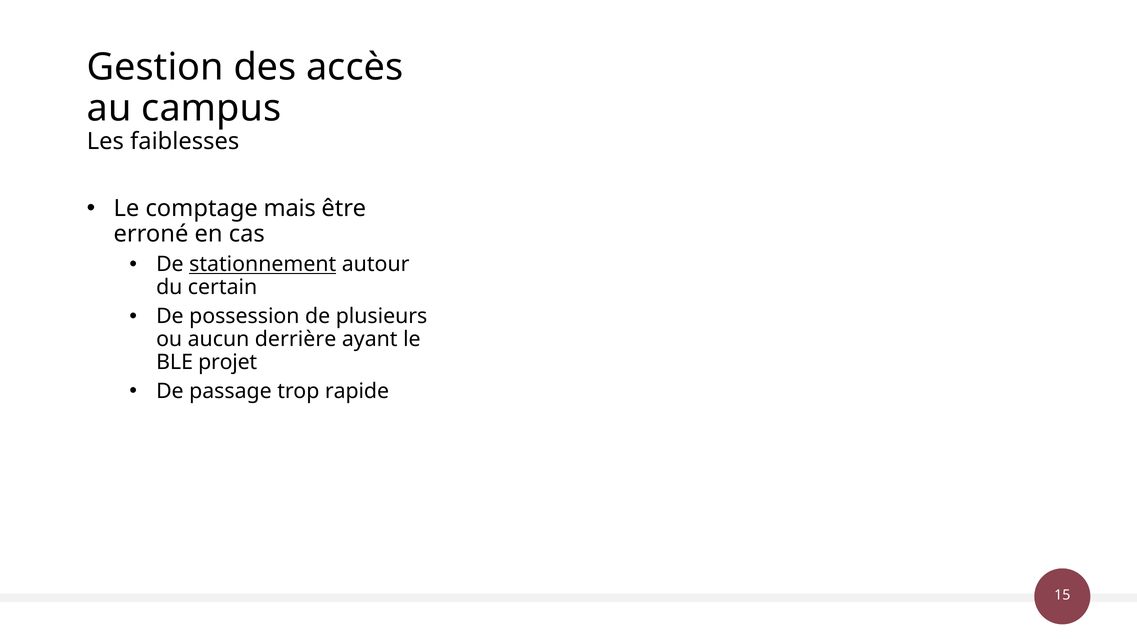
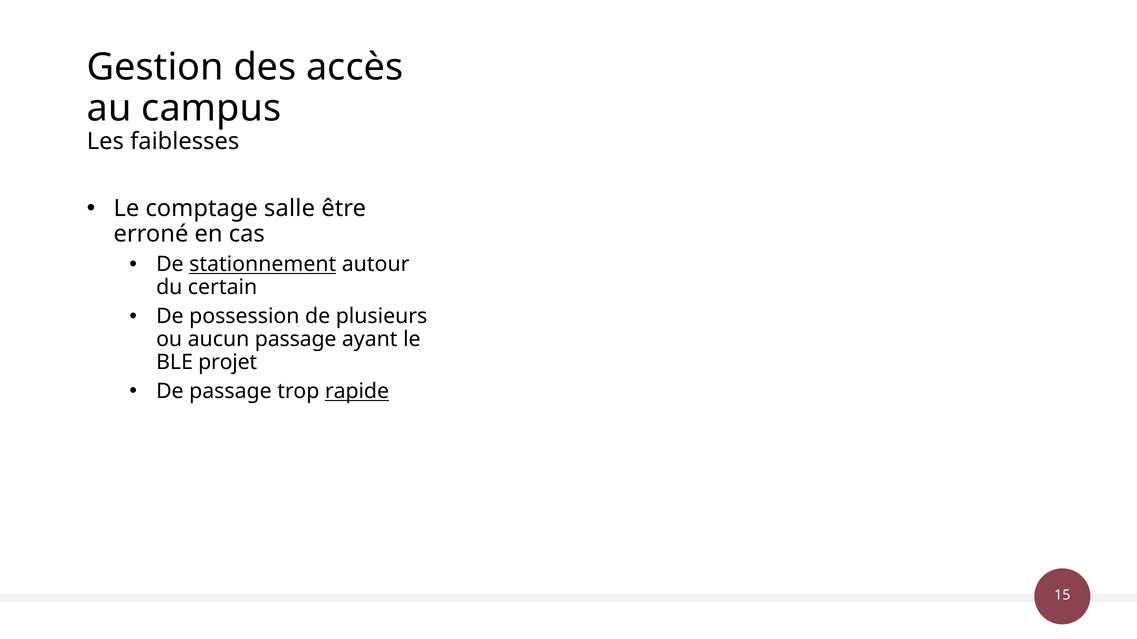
mais: mais -> salle
aucun derrière: derrière -> passage
rapide underline: none -> present
